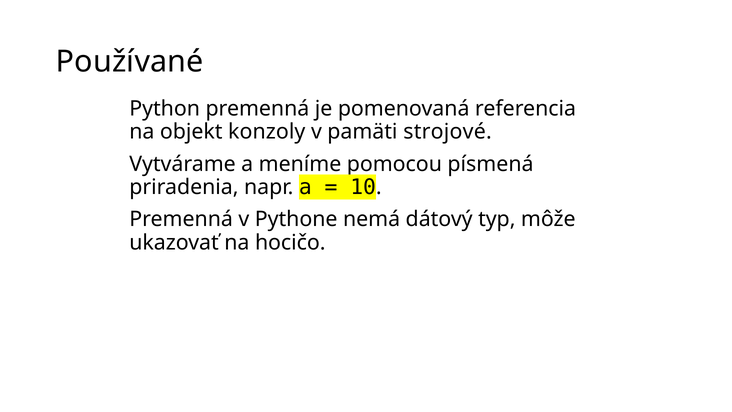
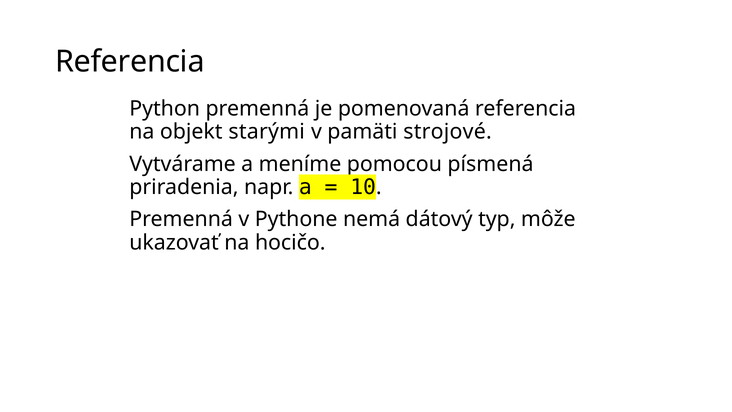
Používané at (130, 61): Používané -> Referencia
konzoly: konzoly -> starými
